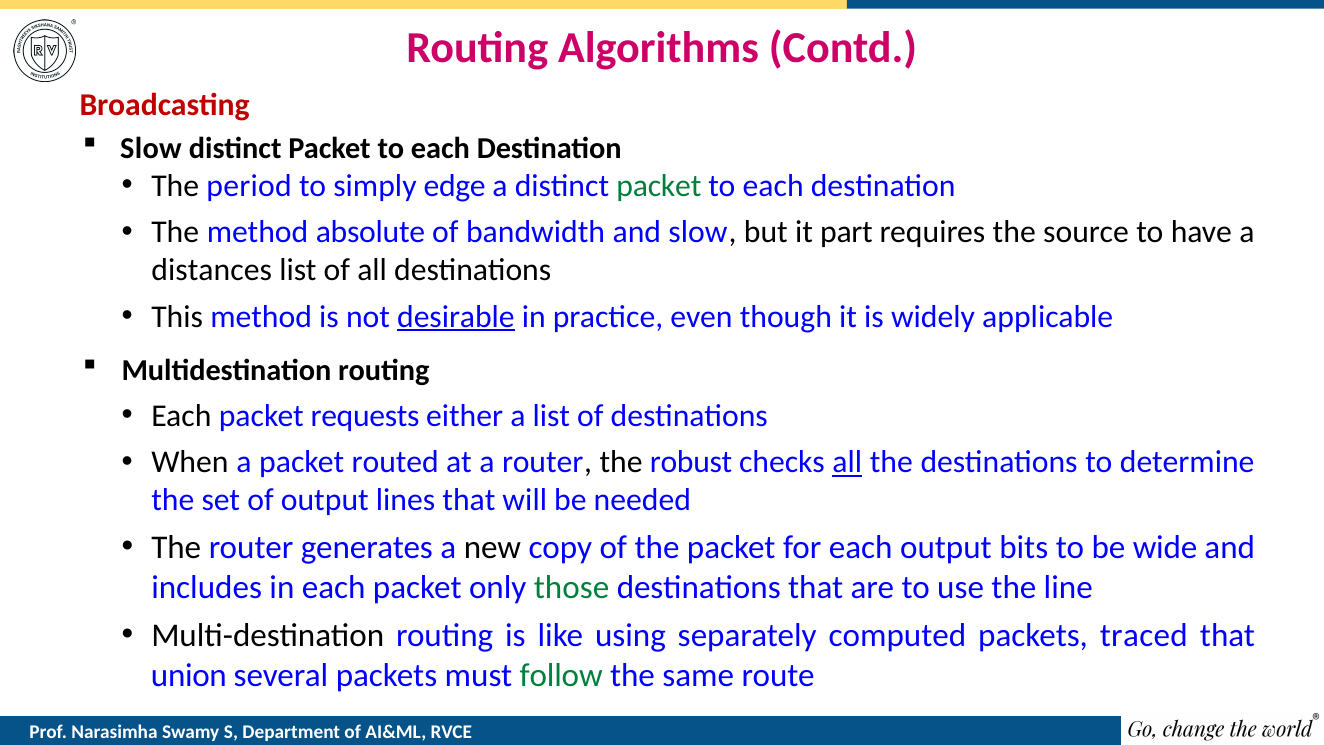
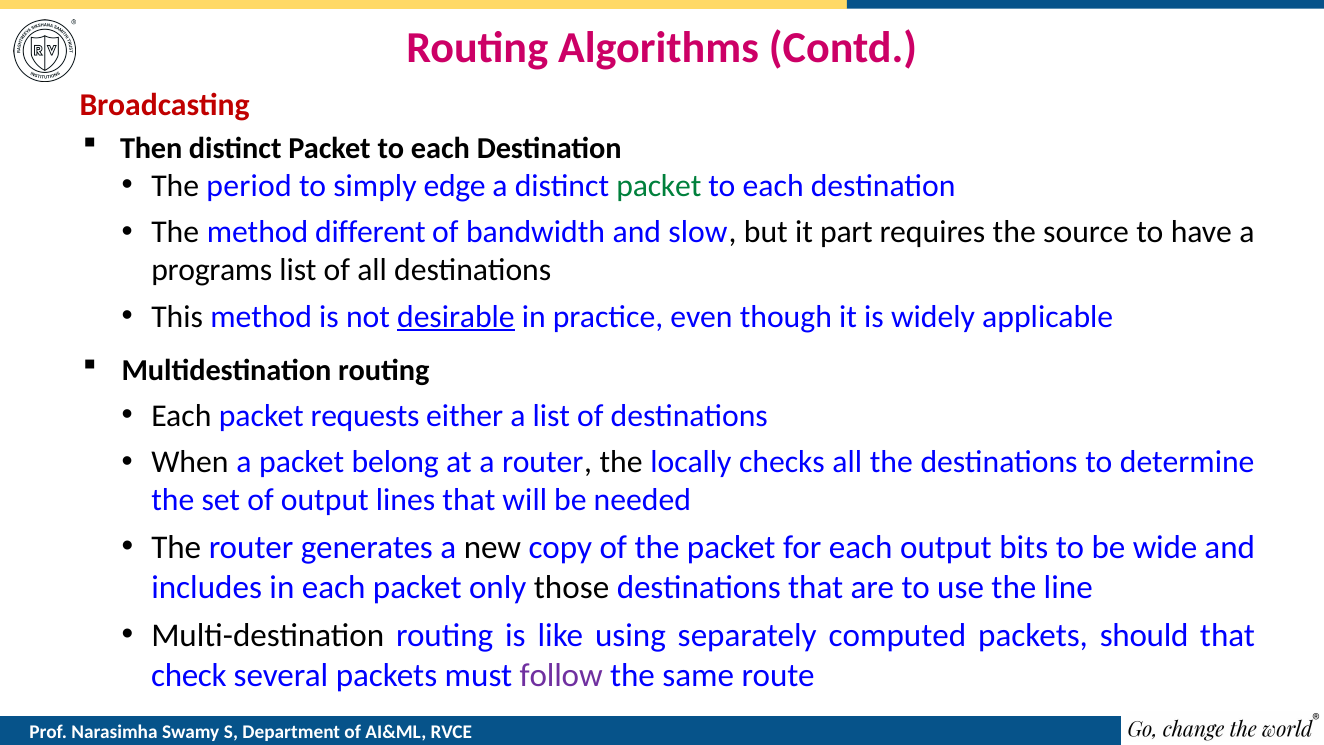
Slow at (151, 149): Slow -> Then
absolute: absolute -> different
distances: distances -> programs
routed: routed -> belong
robust: robust -> locally
all at (847, 462) underline: present -> none
those colour: green -> black
traced: traced -> should
union: union -> check
follow colour: green -> purple
